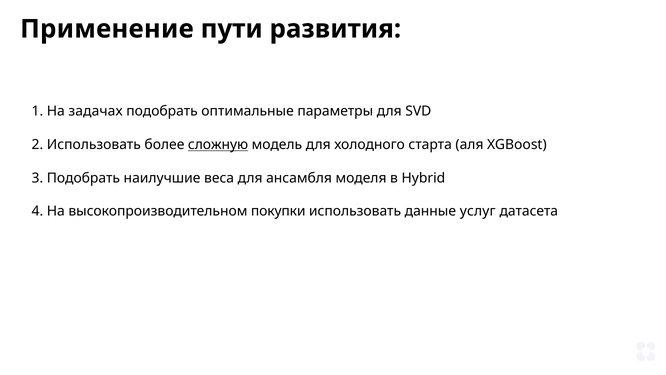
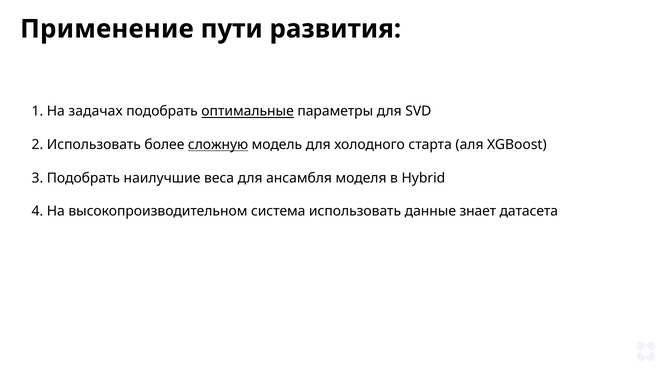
оптимальные underline: none -> present
покупки: покупки -> система
услуг: услуг -> знает
